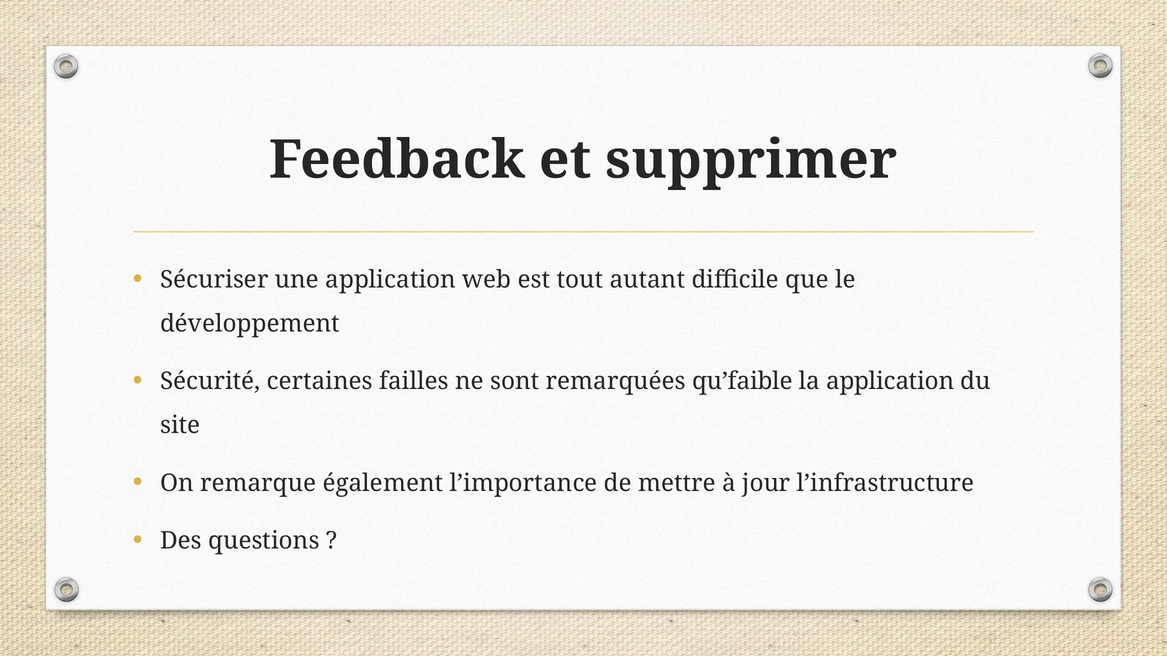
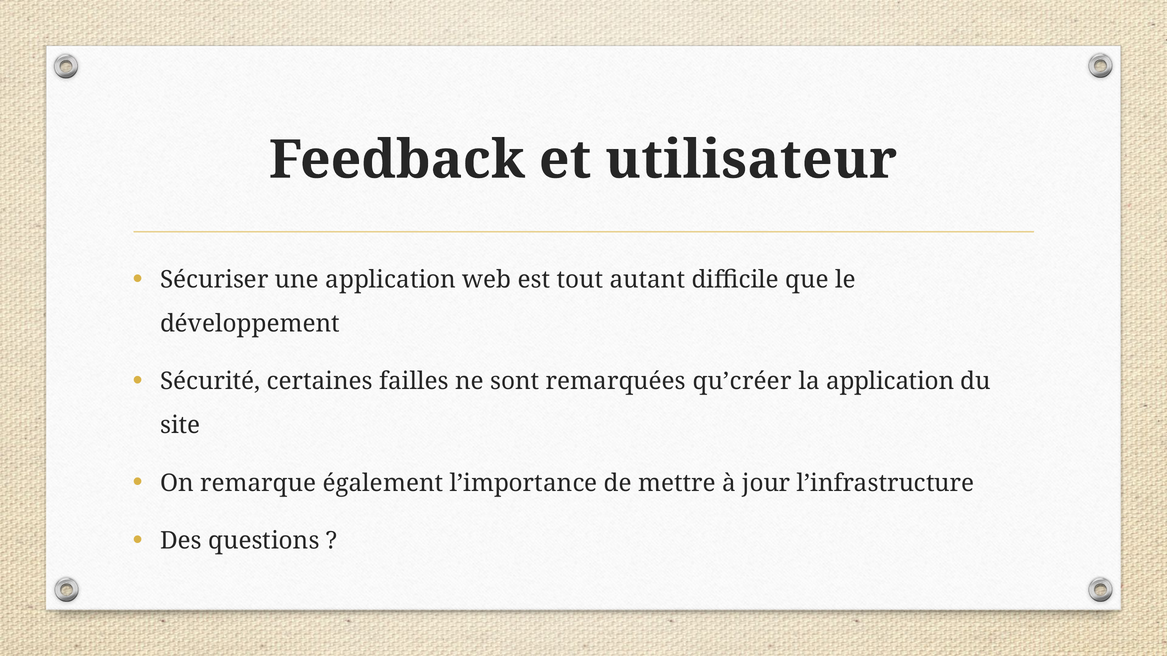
supprimer: supprimer -> utilisateur
qu’faible: qu’faible -> qu’créer
